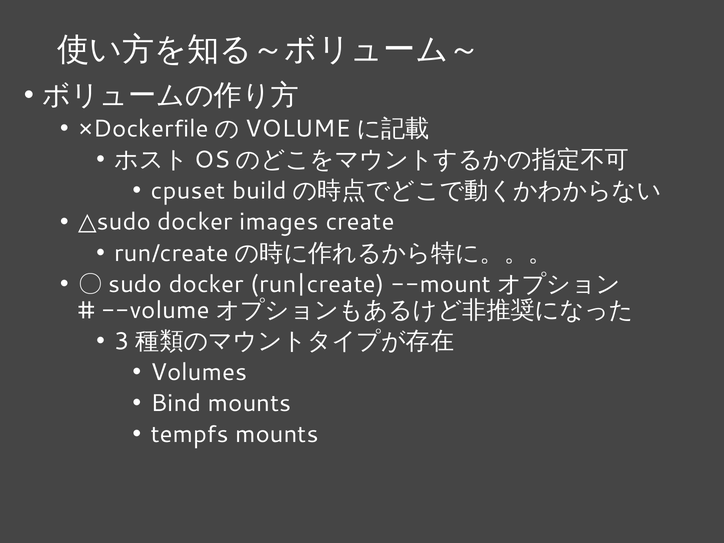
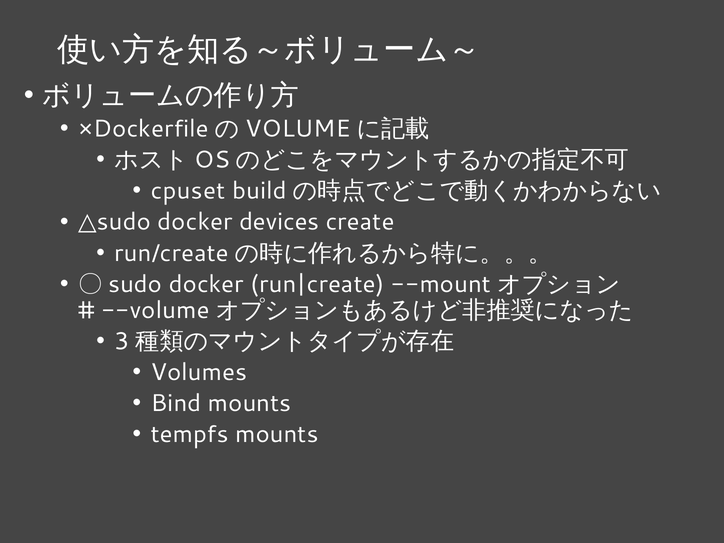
images: images -> devices
